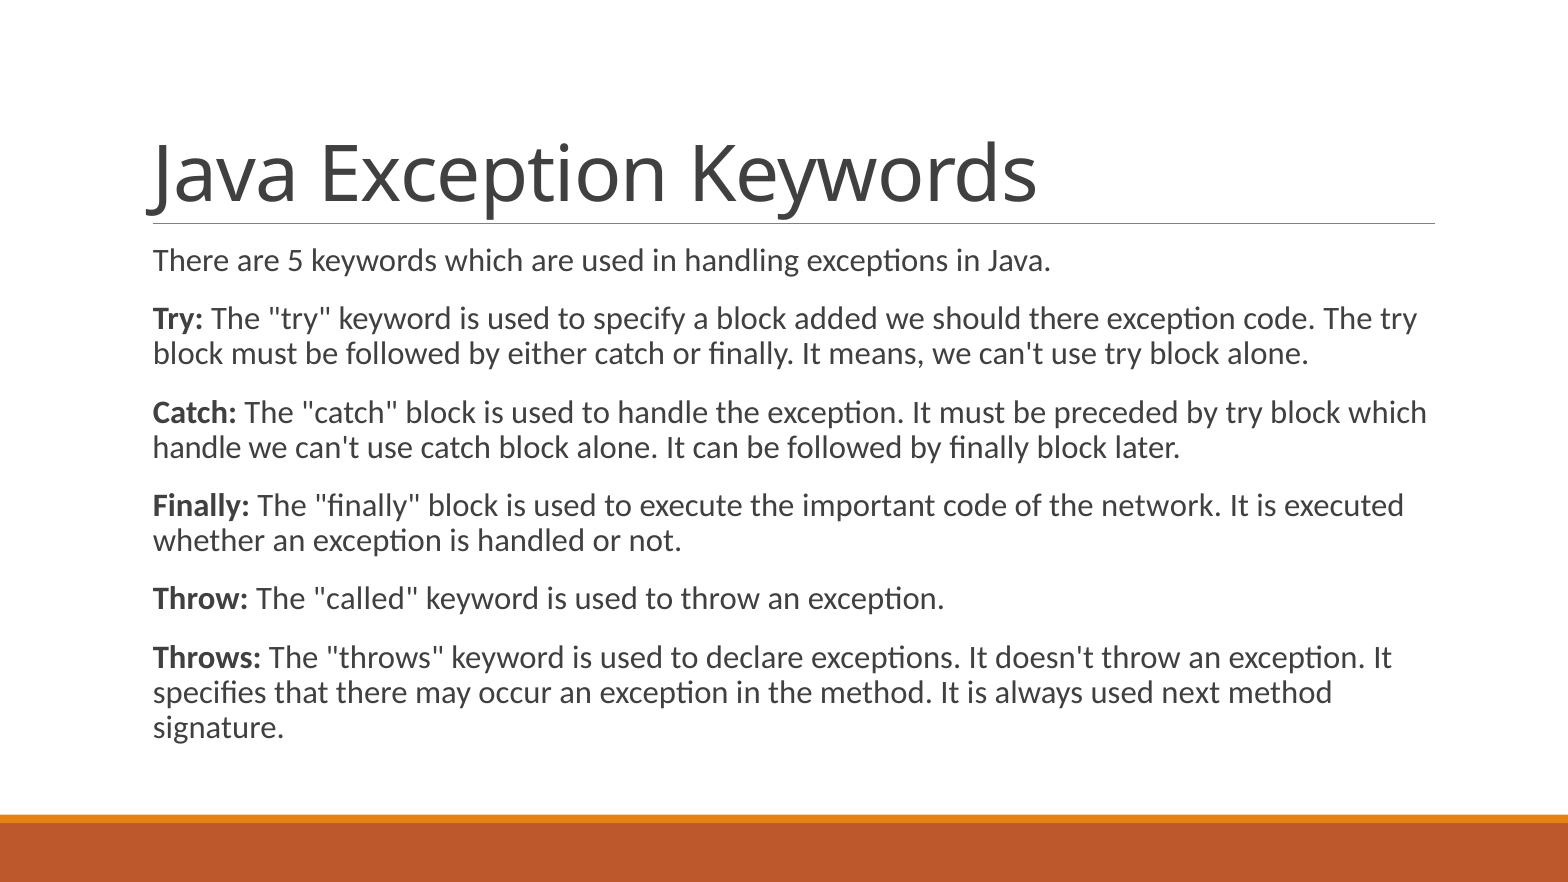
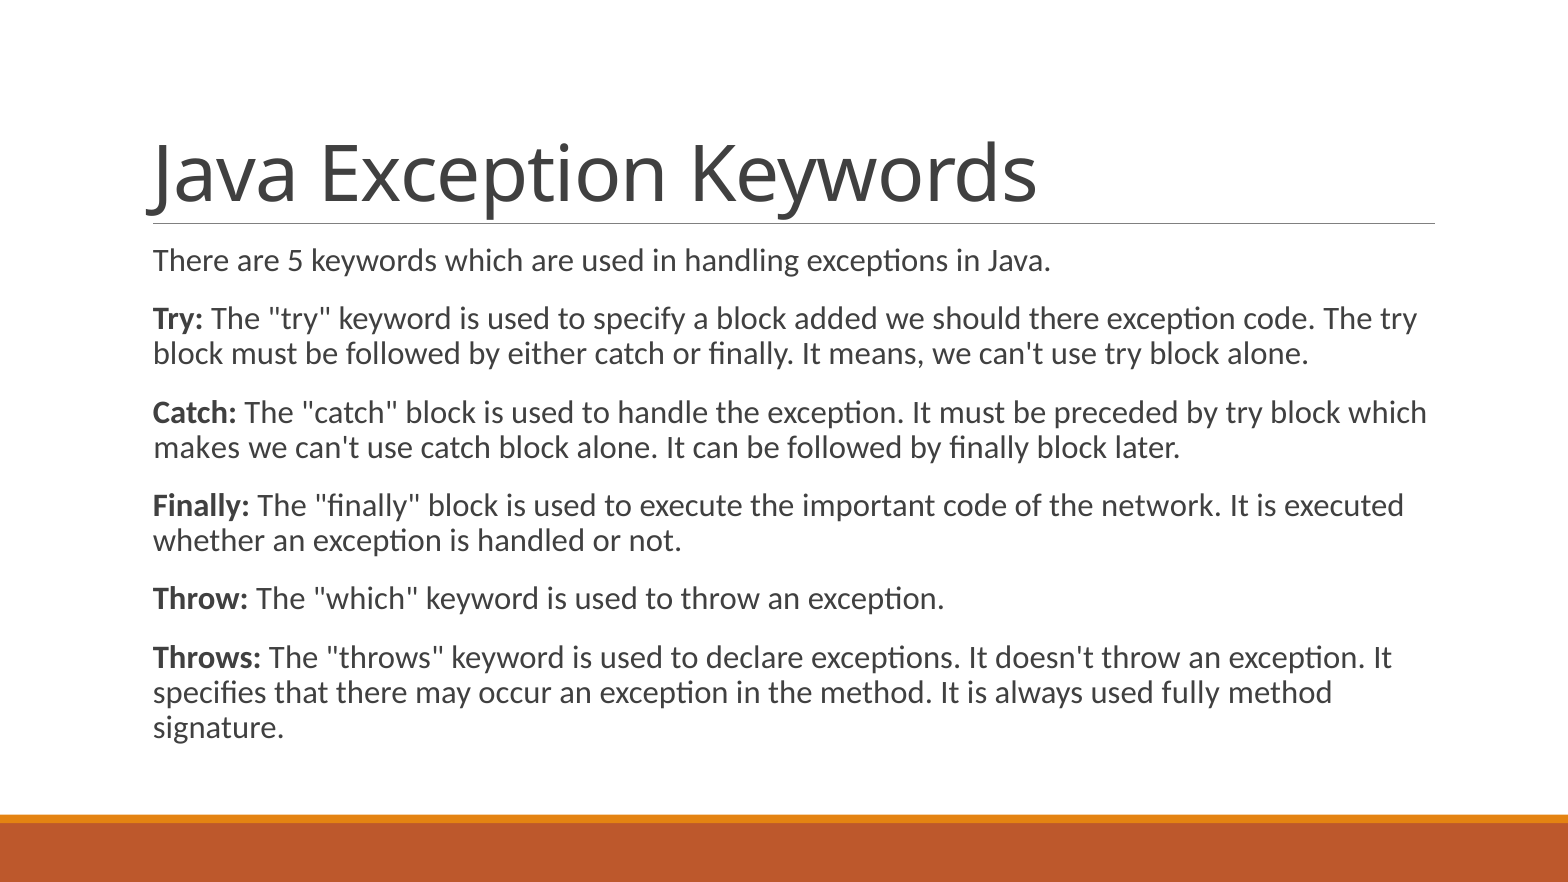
handle at (197, 448): handle -> makes
The called: called -> which
next: next -> fully
